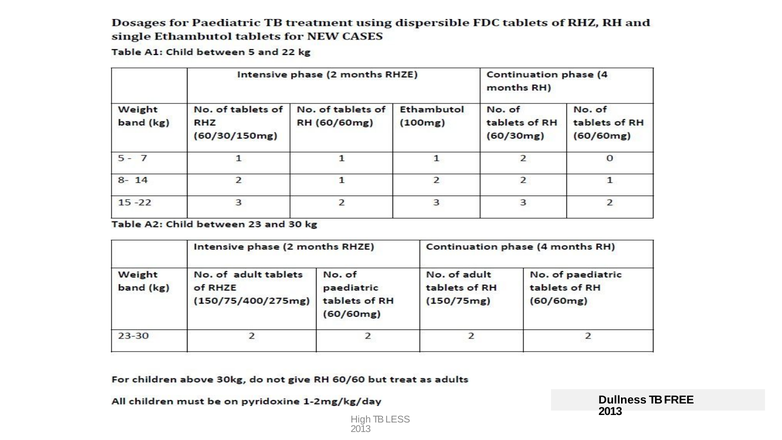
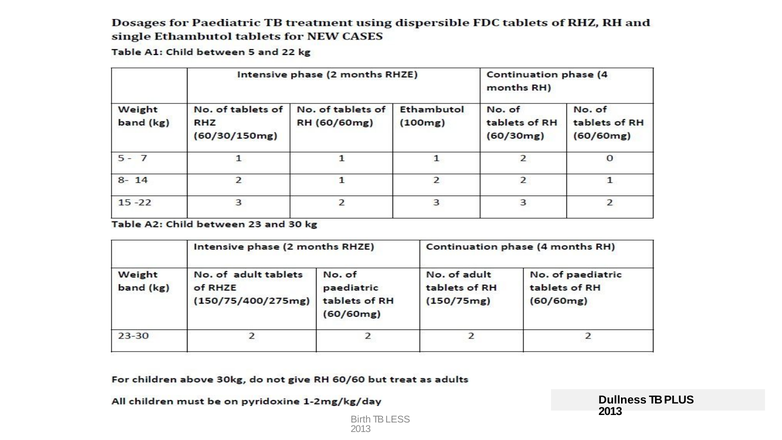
FREE: FREE -> PLUS
High: High -> Birth
